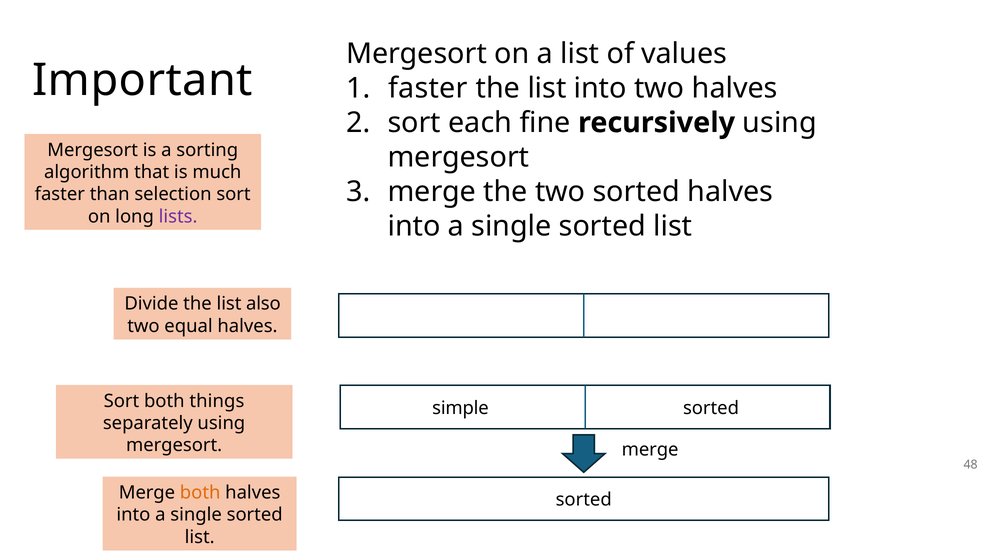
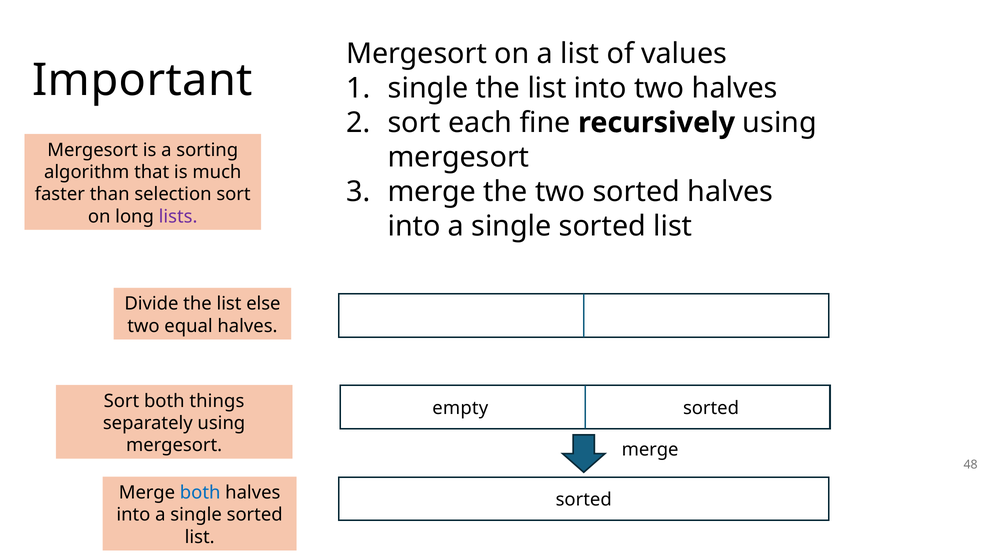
faster at (428, 88): faster -> single
also: also -> else
simple: simple -> empty
both at (200, 493) colour: orange -> blue
